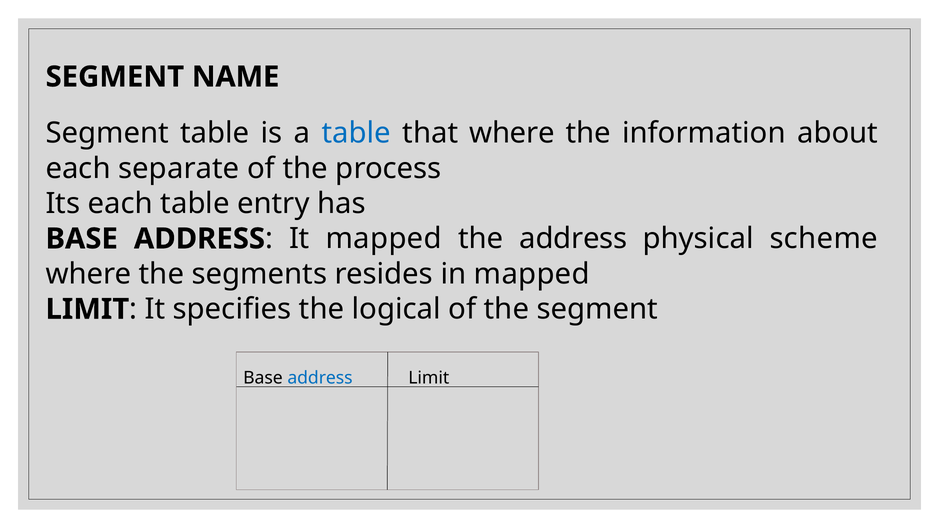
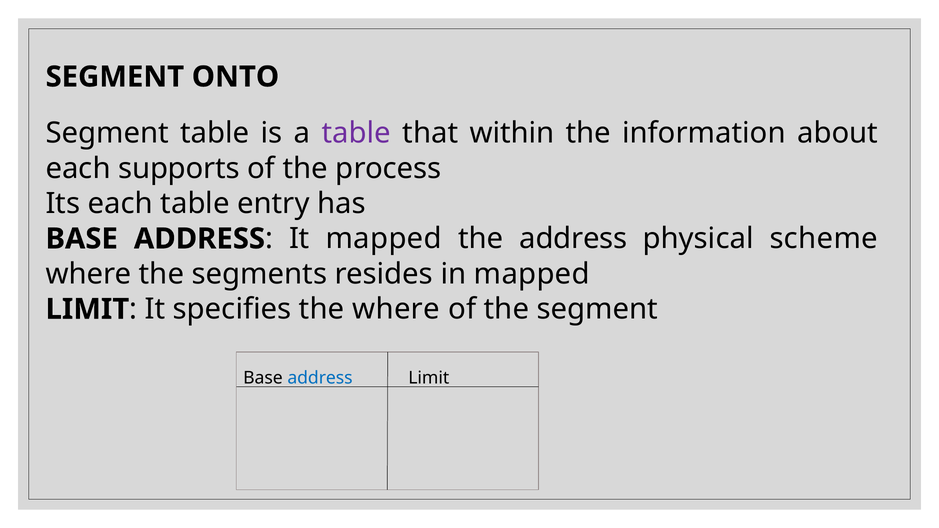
NAME: NAME -> ONTO
table at (356, 133) colour: blue -> purple
that where: where -> within
separate: separate -> supports
the logical: logical -> where
